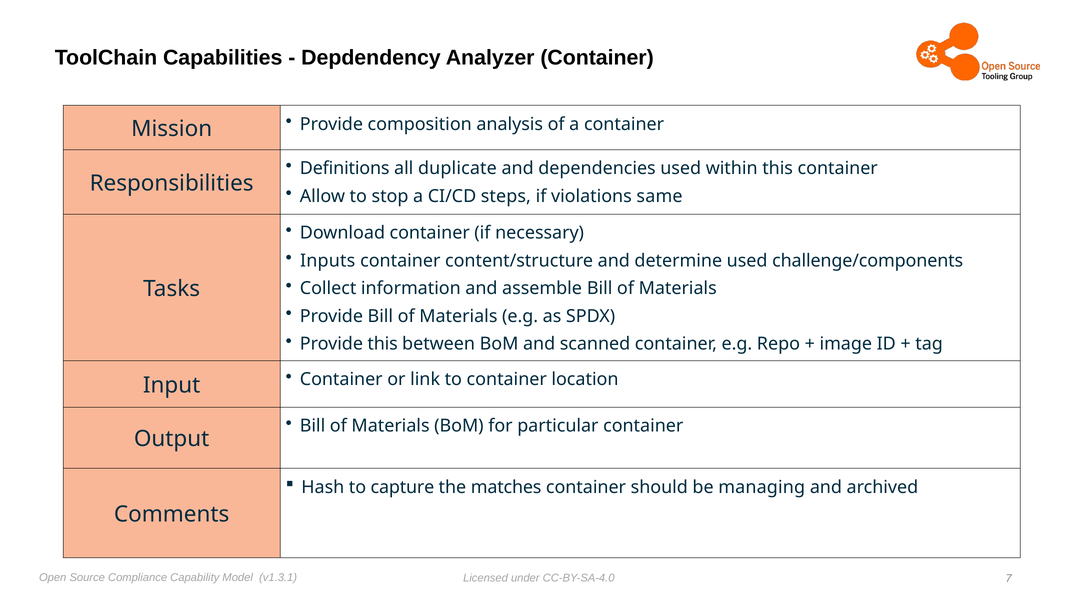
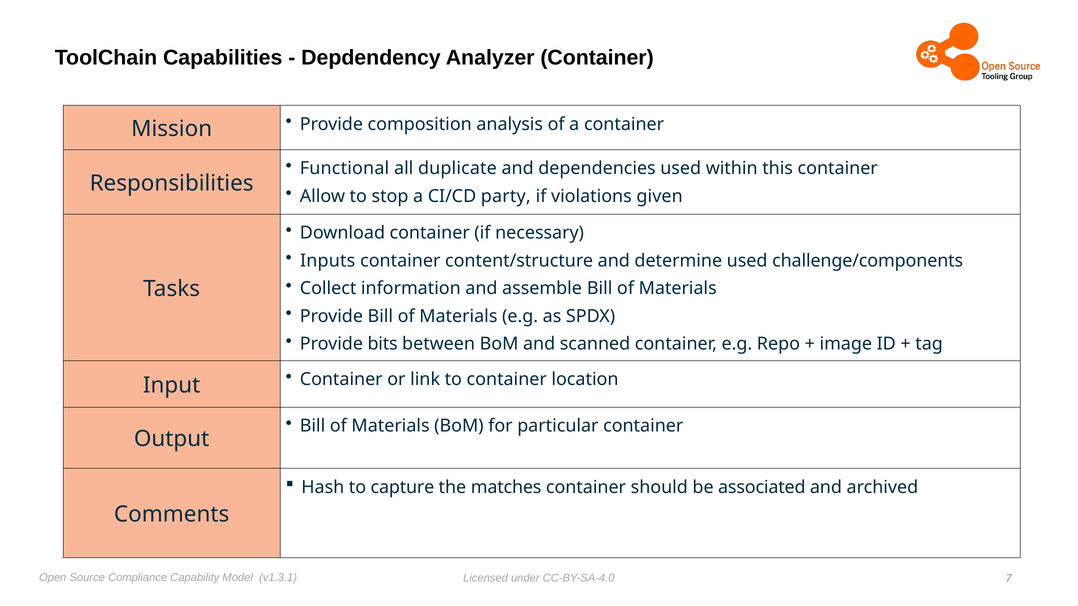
Definitions: Definitions -> Functional
steps: steps -> party
same: same -> given
Provide this: this -> bits
managing: managing -> associated
